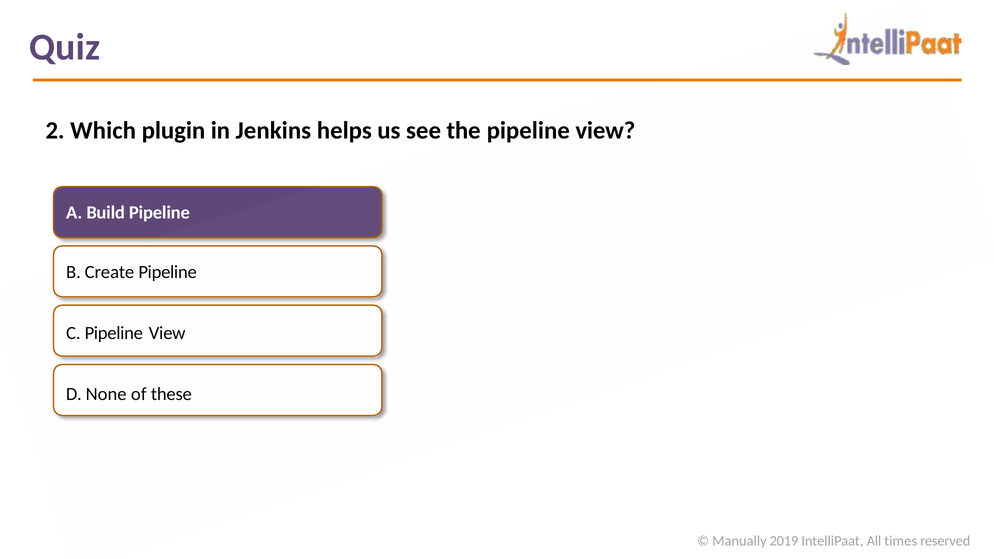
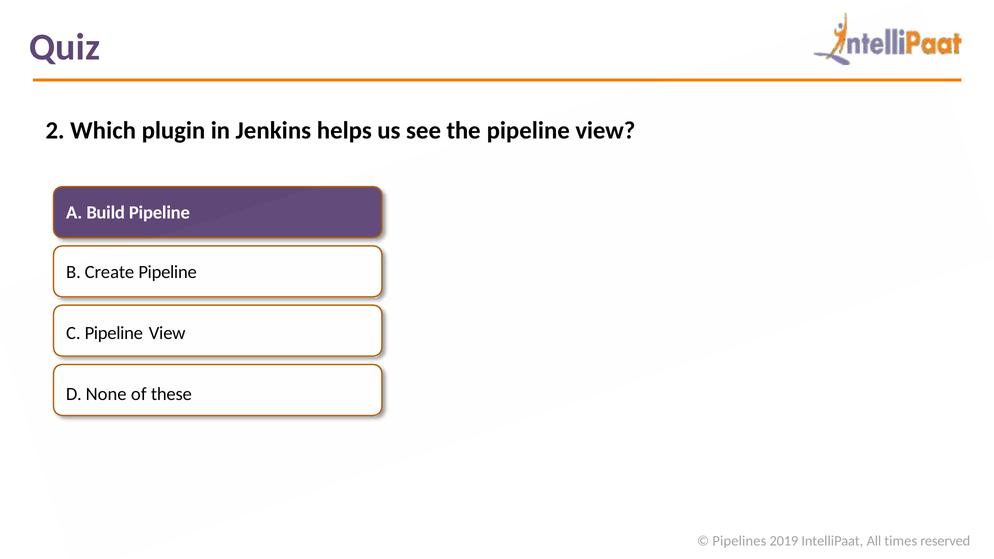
Manually: Manually -> Pipelines
